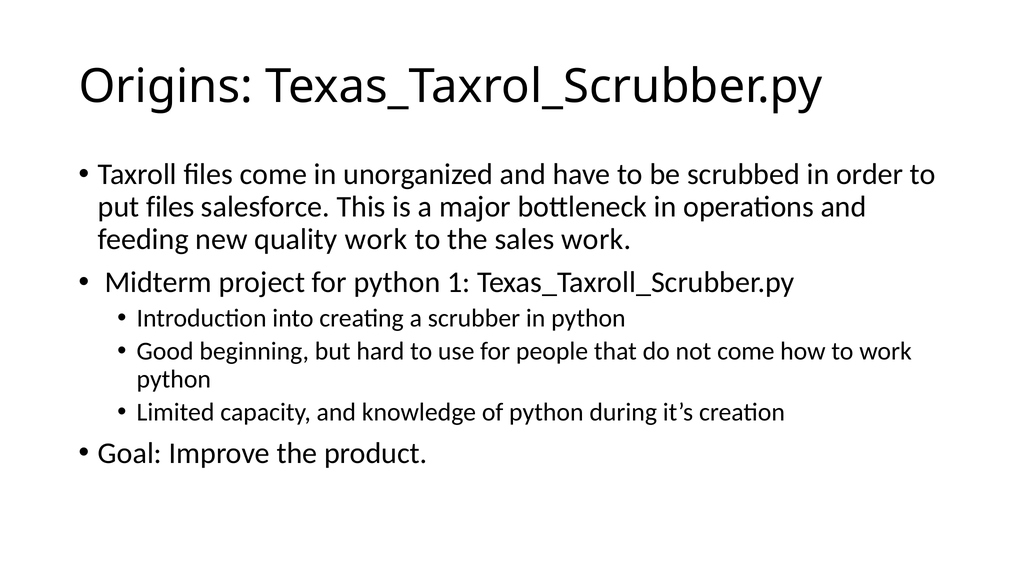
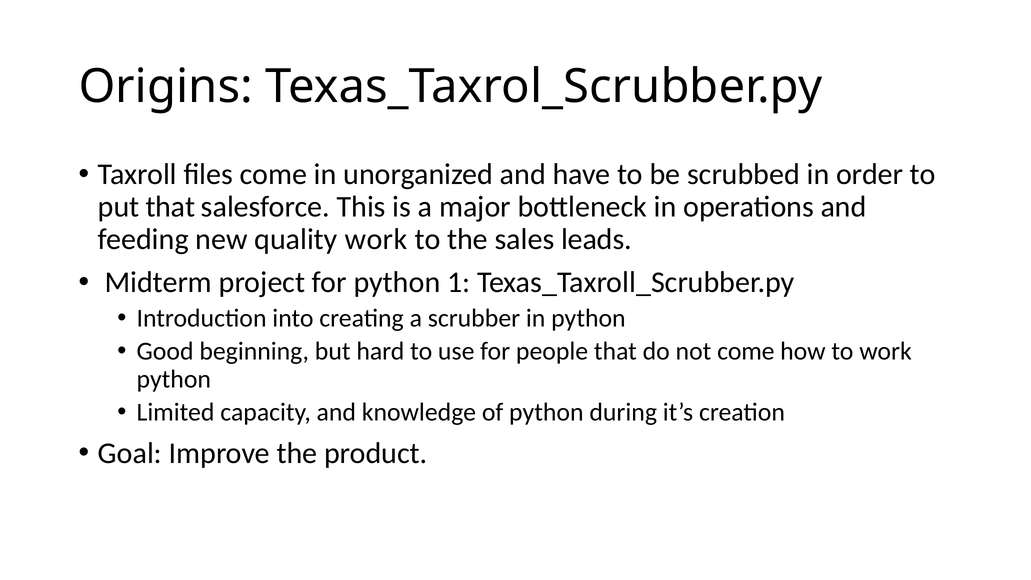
put files: files -> that
sales work: work -> leads
